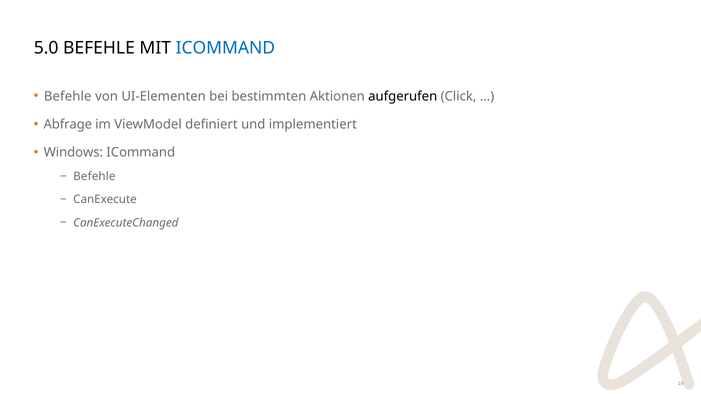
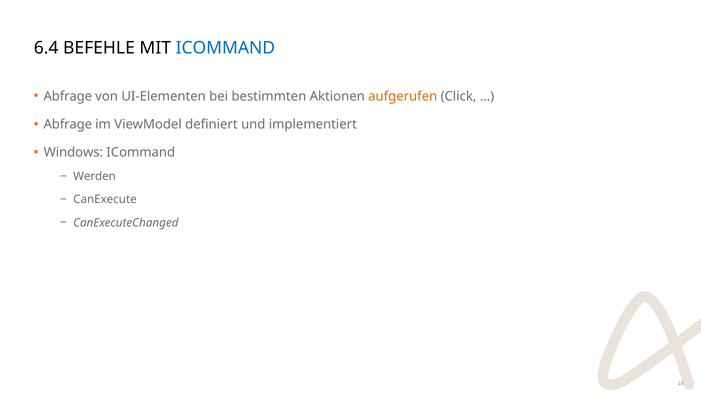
5.0: 5.0 -> 6.4
Befehle at (68, 96): Befehle -> Abfrage
aufgerufen colour: black -> orange
Befehle at (94, 177): Befehle -> Werden
